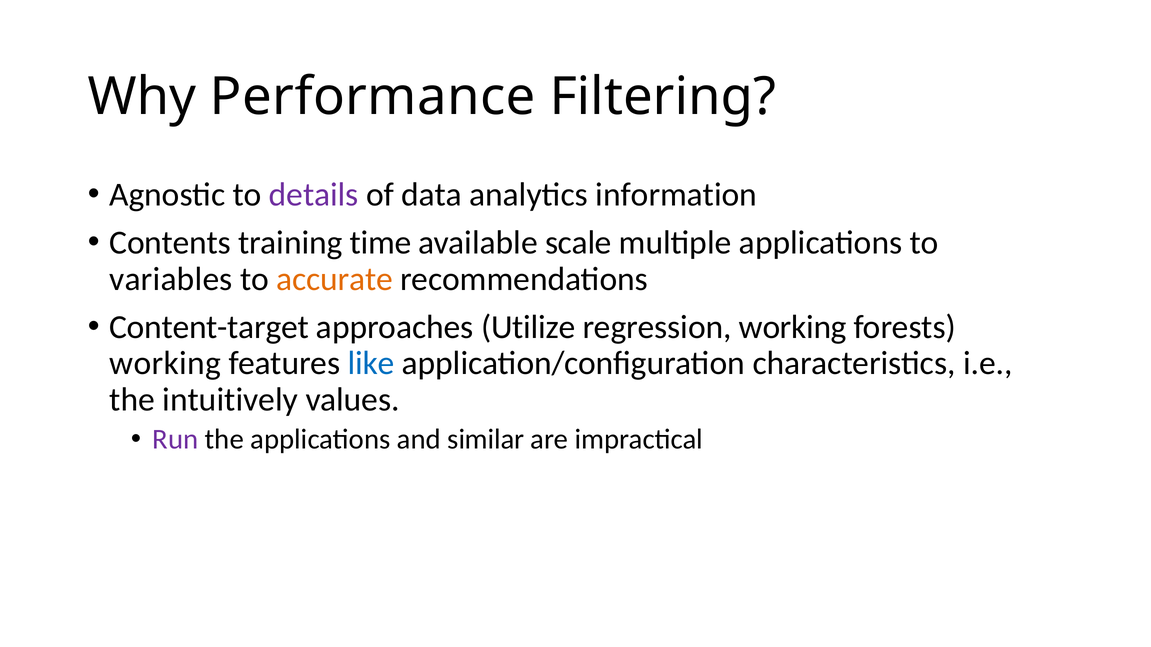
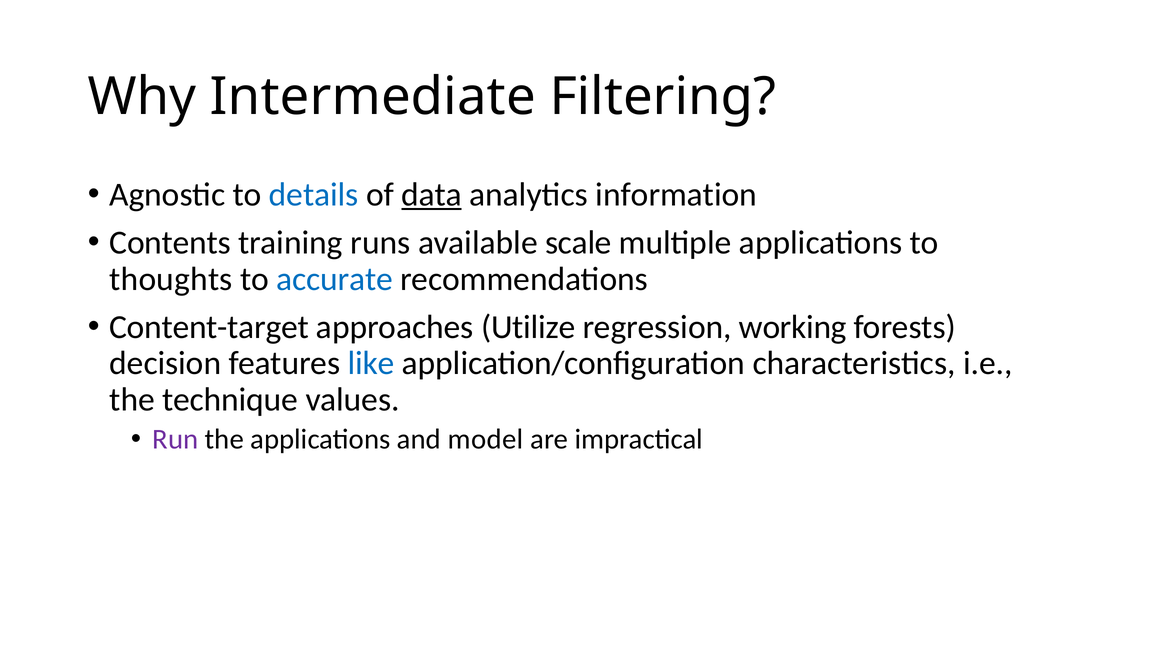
Performance: Performance -> Intermediate
details colour: purple -> blue
data underline: none -> present
time: time -> runs
variables: variables -> thoughts
accurate colour: orange -> blue
working at (165, 364): working -> decision
intuitively: intuitively -> technique
similar: similar -> model
